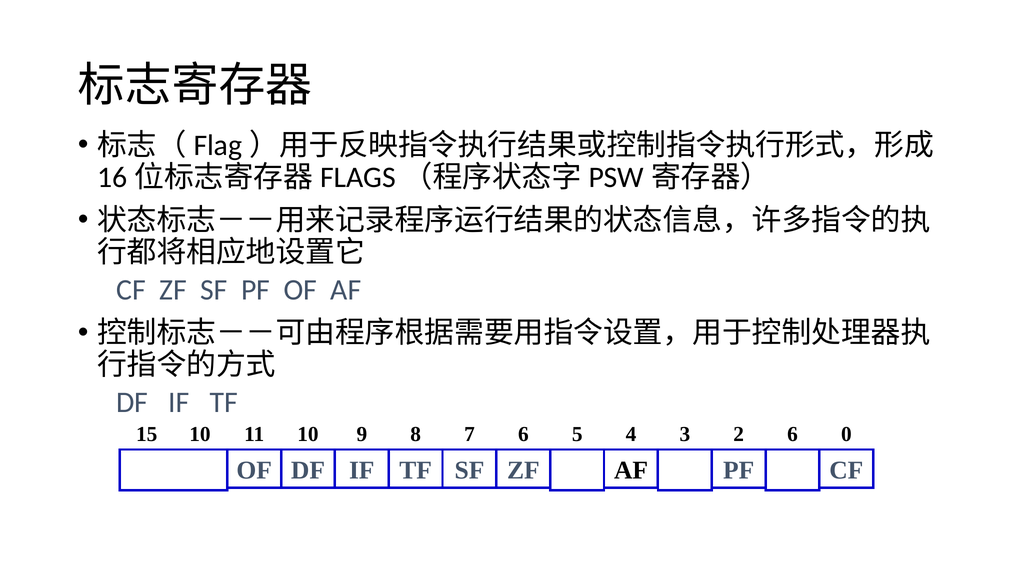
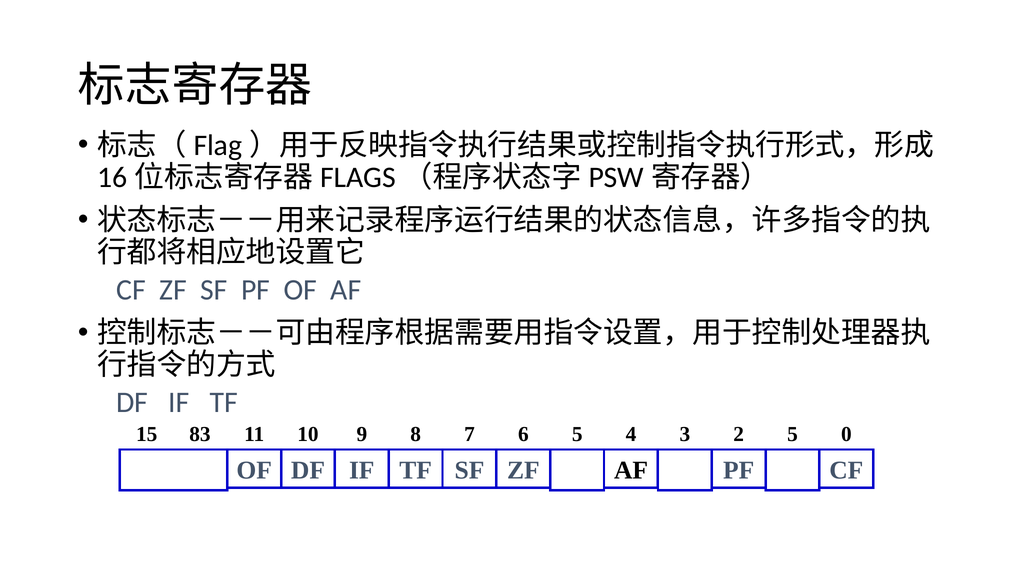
15 10: 10 -> 83
2 6: 6 -> 5
